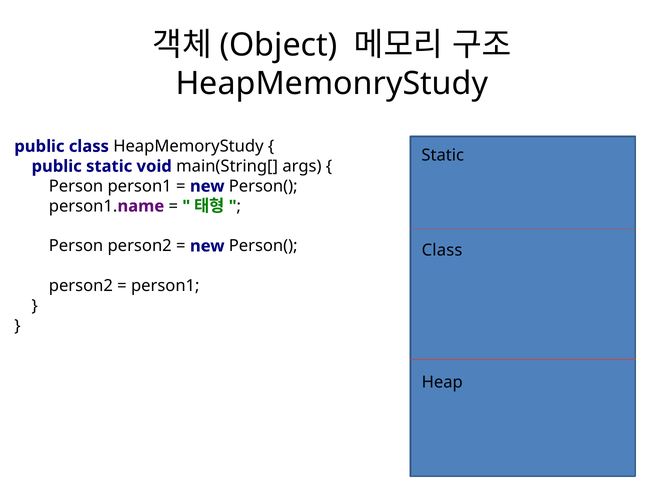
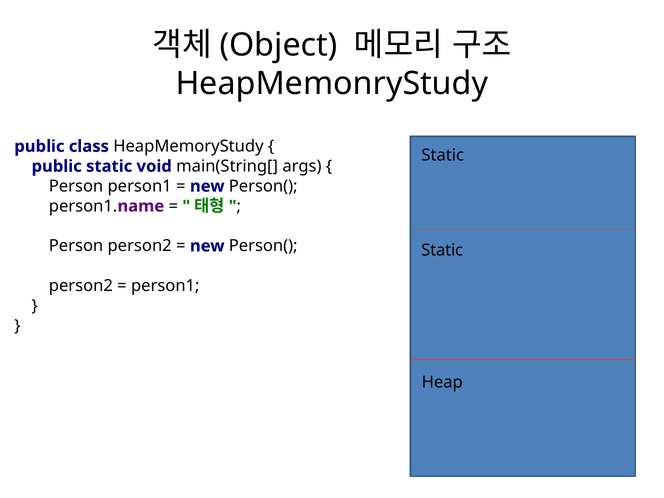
Class at (442, 250): Class -> Static
